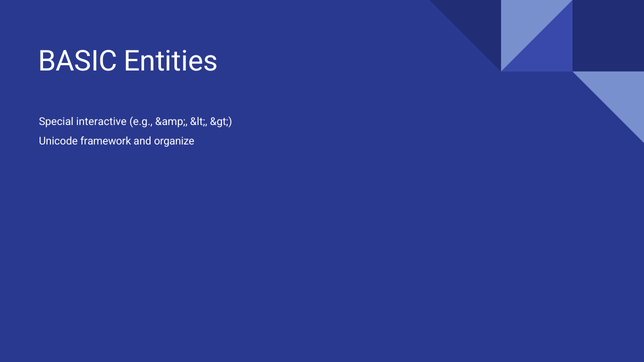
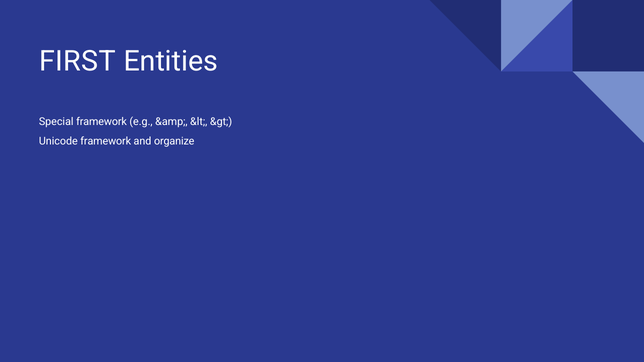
BASIC: BASIC -> FIRST
Special interactive: interactive -> framework
